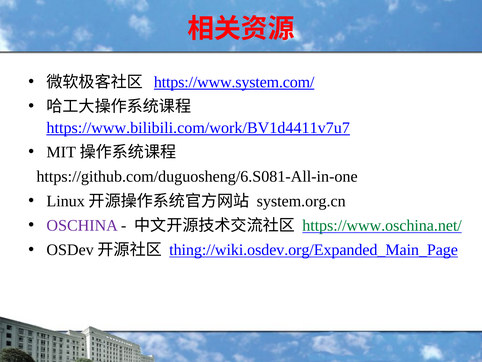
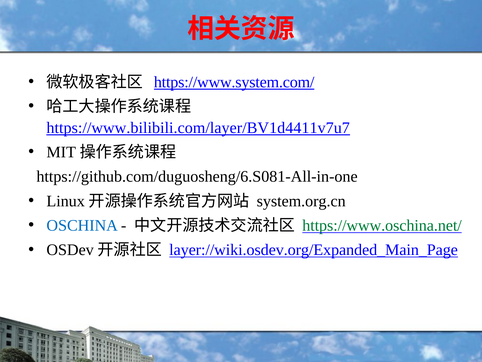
https://www.bilibili.com/work/BV1d4411v7u7: https://www.bilibili.com/work/BV1d4411v7u7 -> https://www.bilibili.com/layer/BV1d4411v7u7
OSCHINA colour: purple -> blue
thing://wiki.osdev.org/Expanded_Main_Page: thing://wiki.osdev.org/Expanded_Main_Page -> layer://wiki.osdev.org/Expanded_Main_Page
